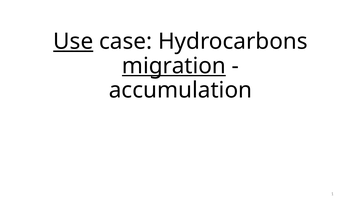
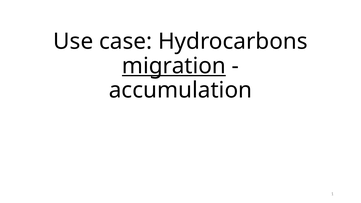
Use underline: present -> none
